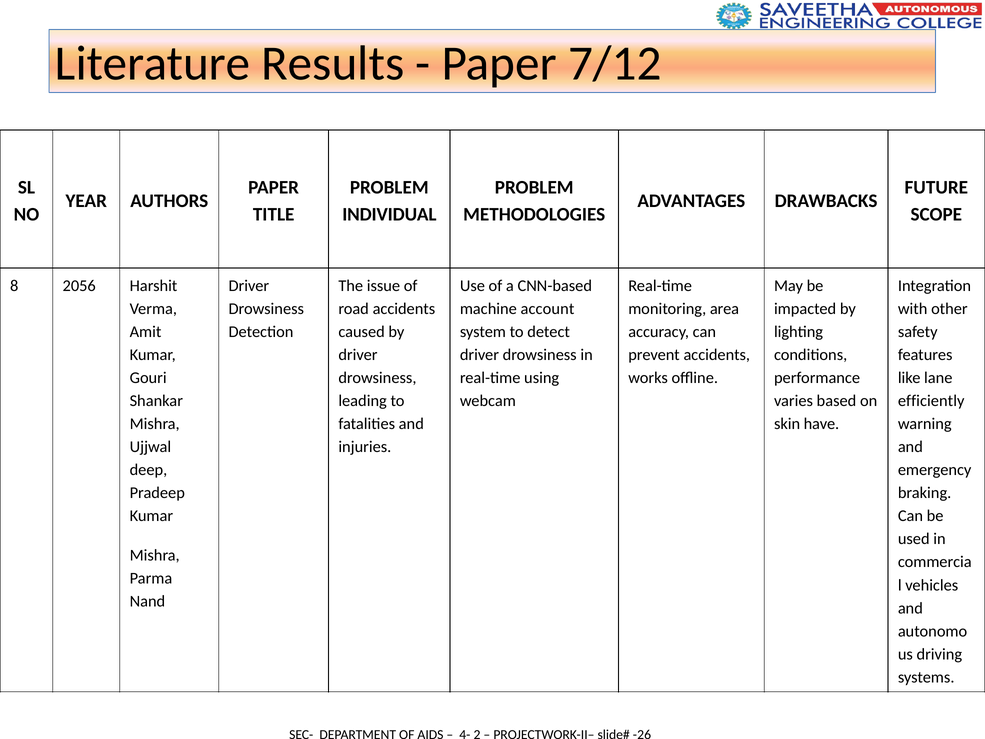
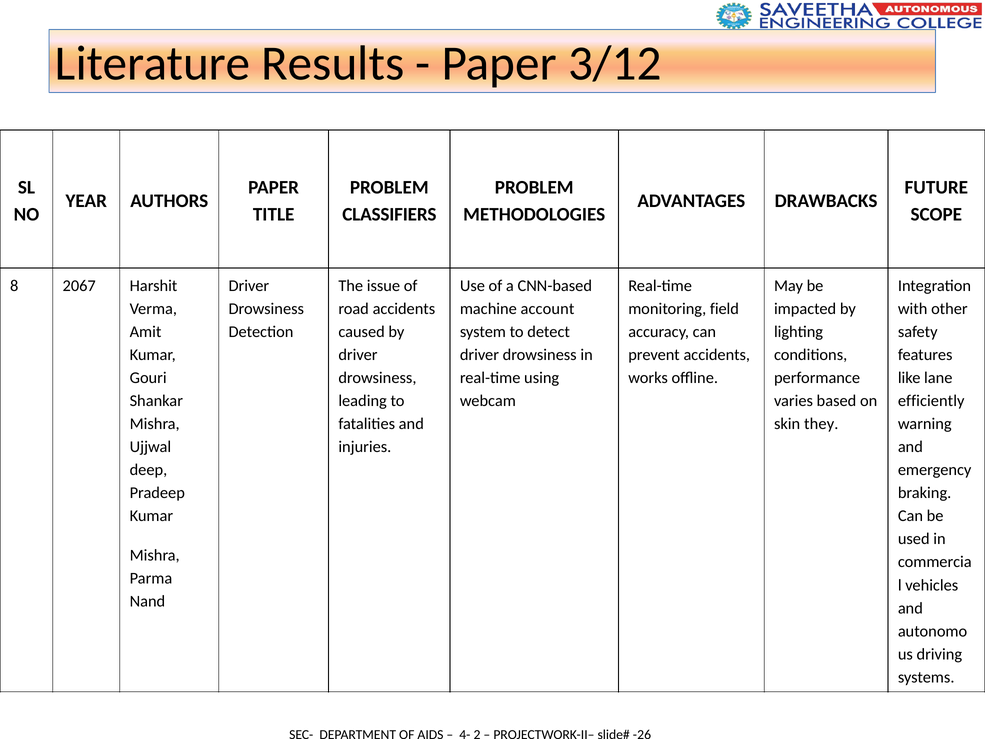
7/12: 7/12 -> 3/12
INDIVIDUAL: INDIVIDUAL -> CLASSIFIERS
2056: 2056 -> 2067
area: area -> field
have: have -> they
